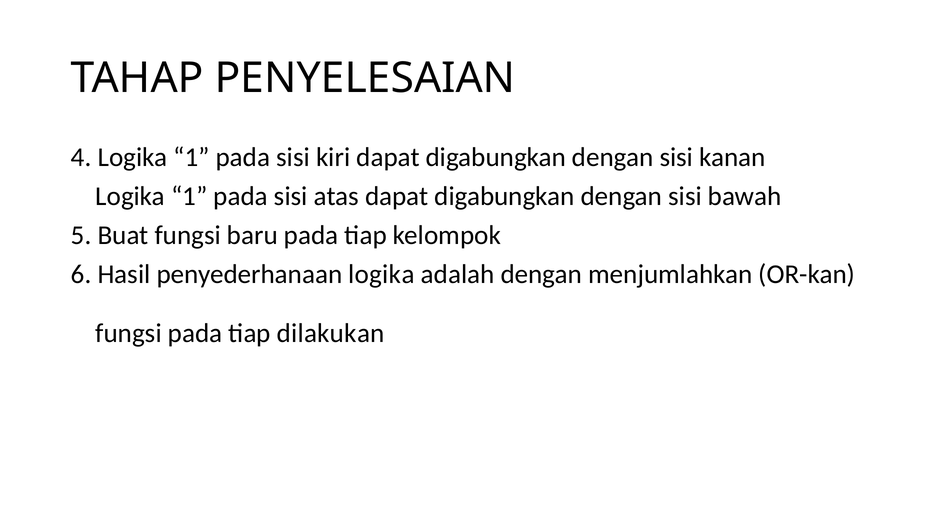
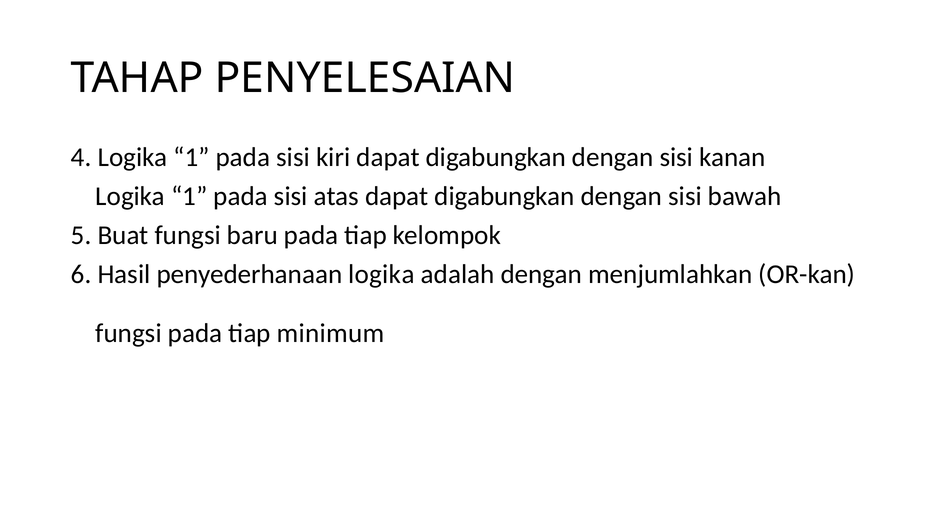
dilakukan: dilakukan -> minimum
